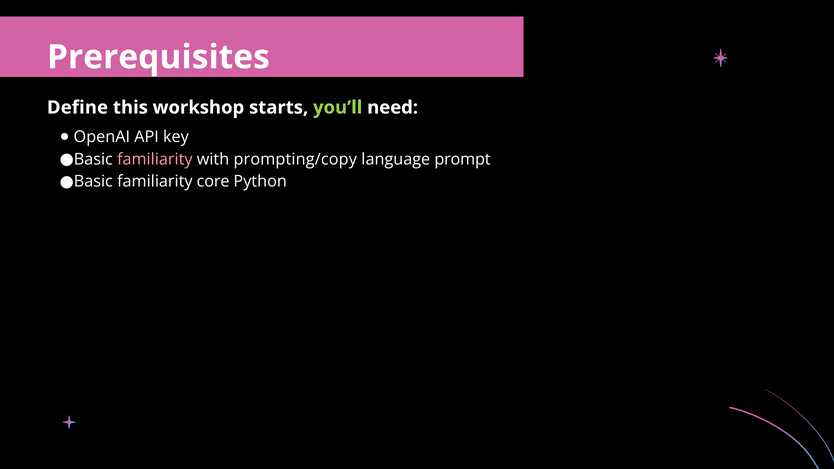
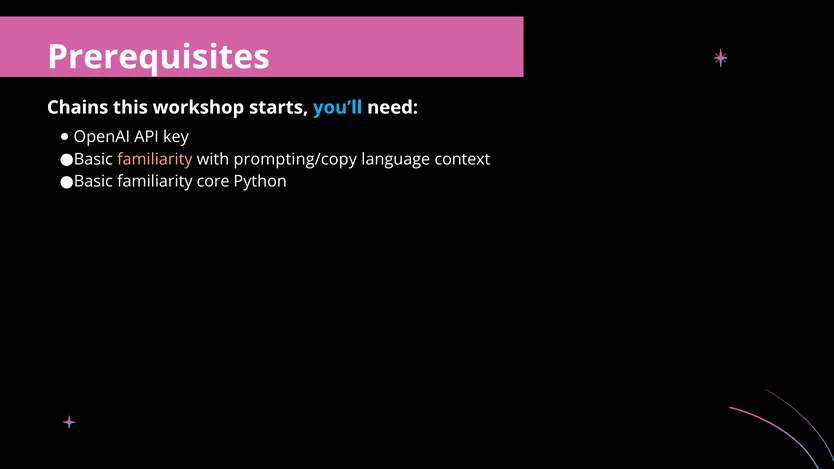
Define: Define -> Chains
you’ll colour: light green -> light blue
prompt: prompt -> context
